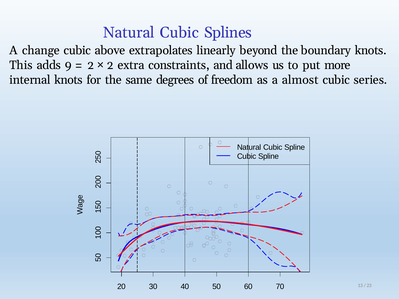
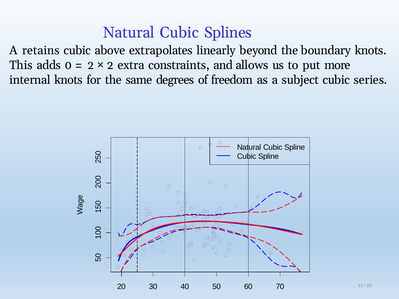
change: change -> retains
adds 9: 9 -> 0
almost: almost -> subject
